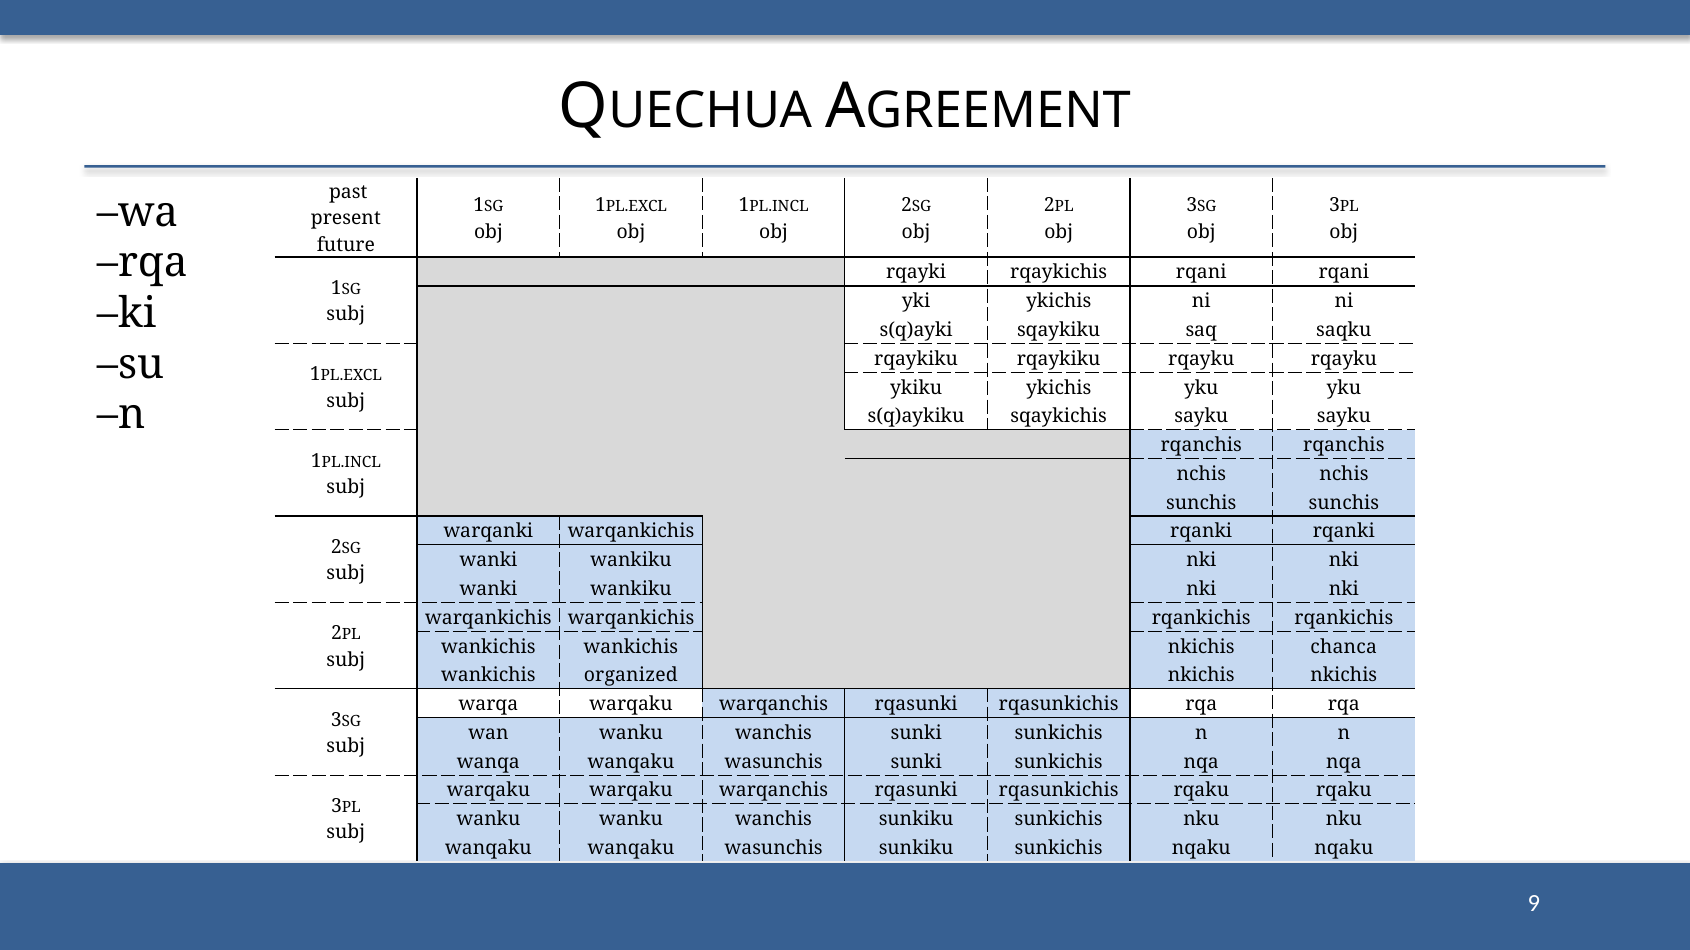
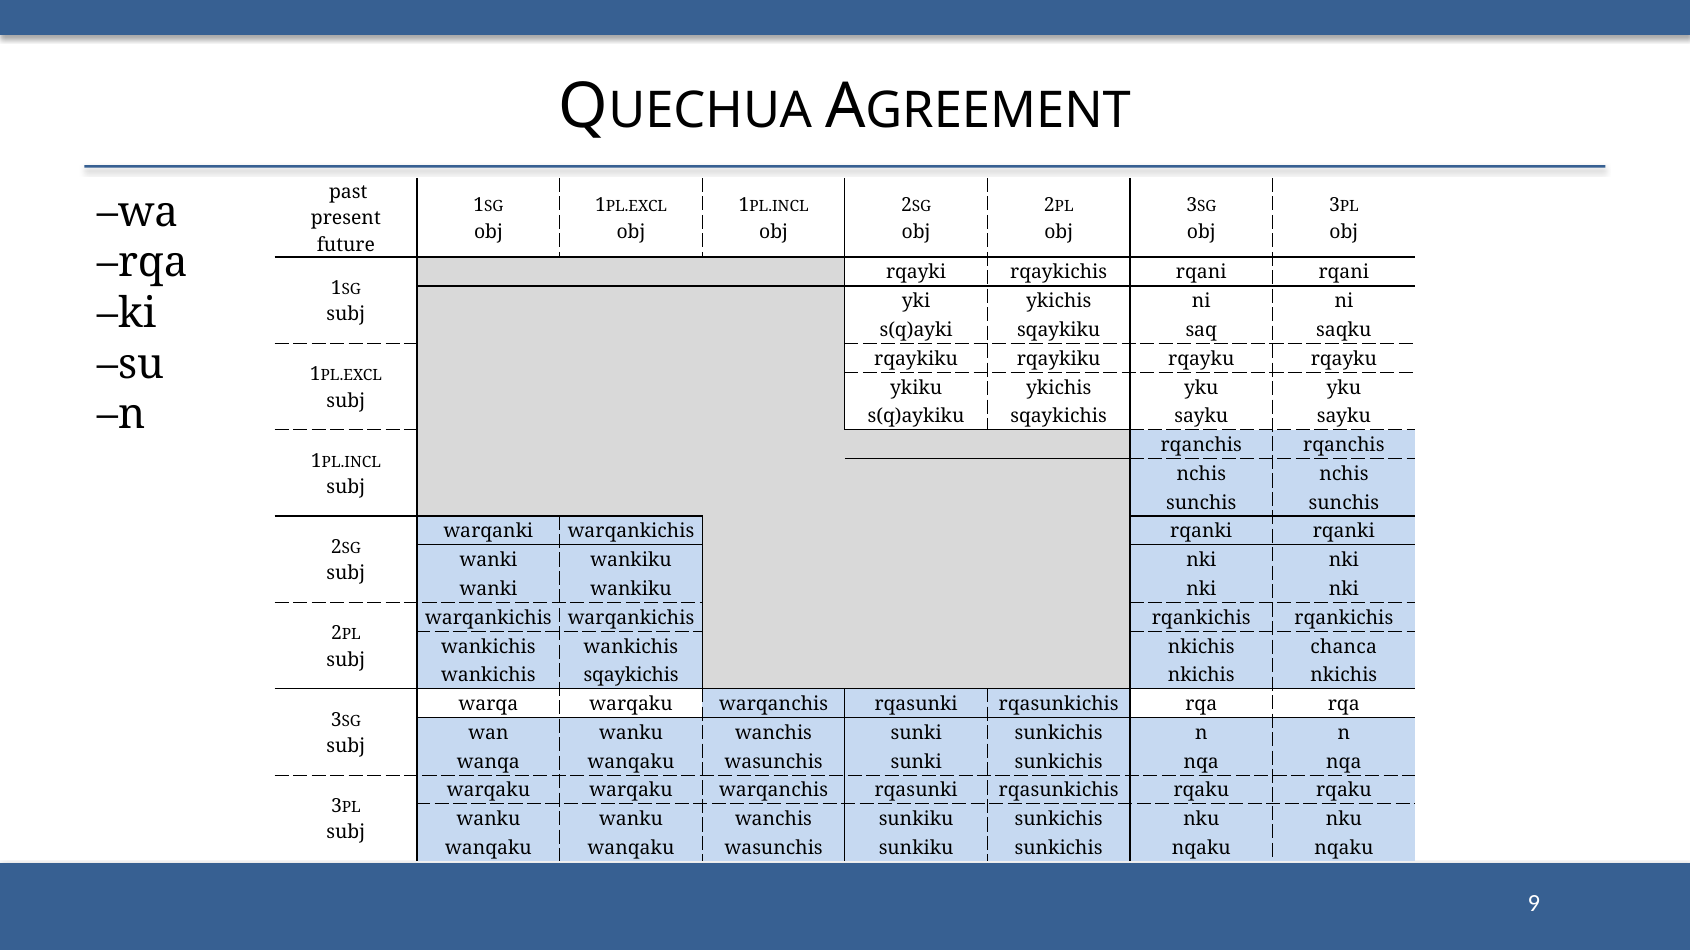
wankichis organized: organized -> sqaykichis
